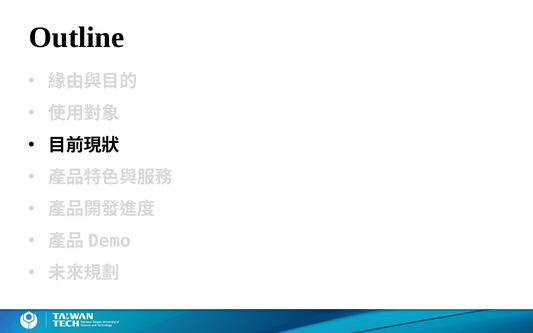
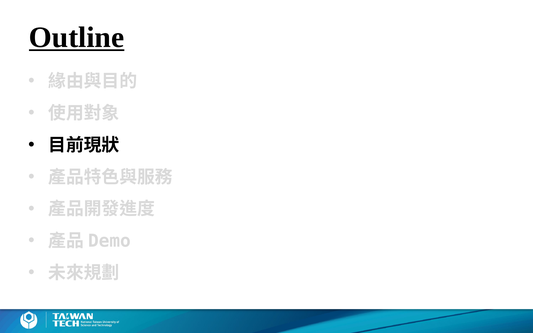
Outline underline: none -> present
